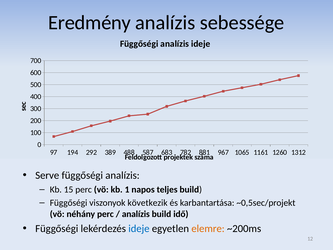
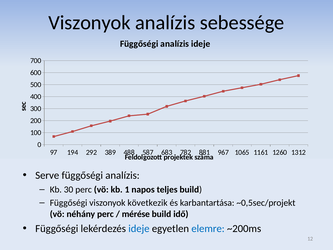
Eredmény at (90, 23): Eredmény -> Viszonyok
15: 15 -> 30
analízis at (136, 214): analízis -> mérése
elemre colour: orange -> blue
